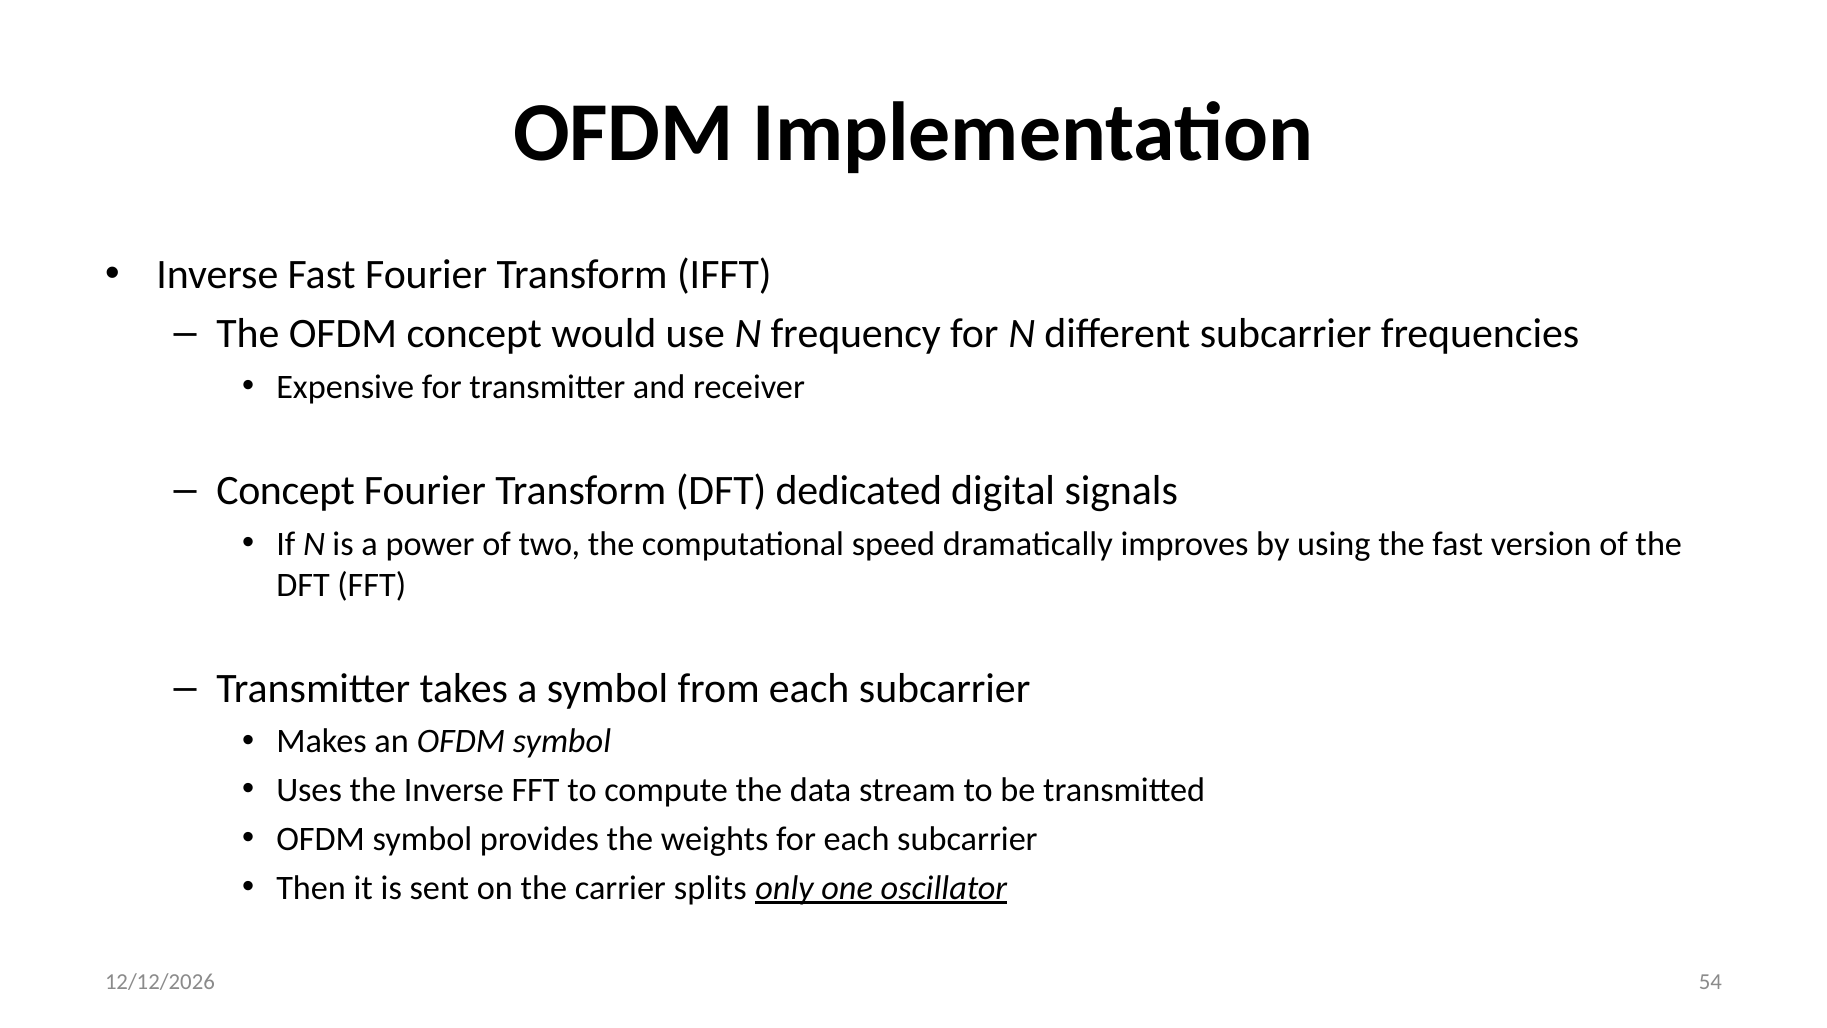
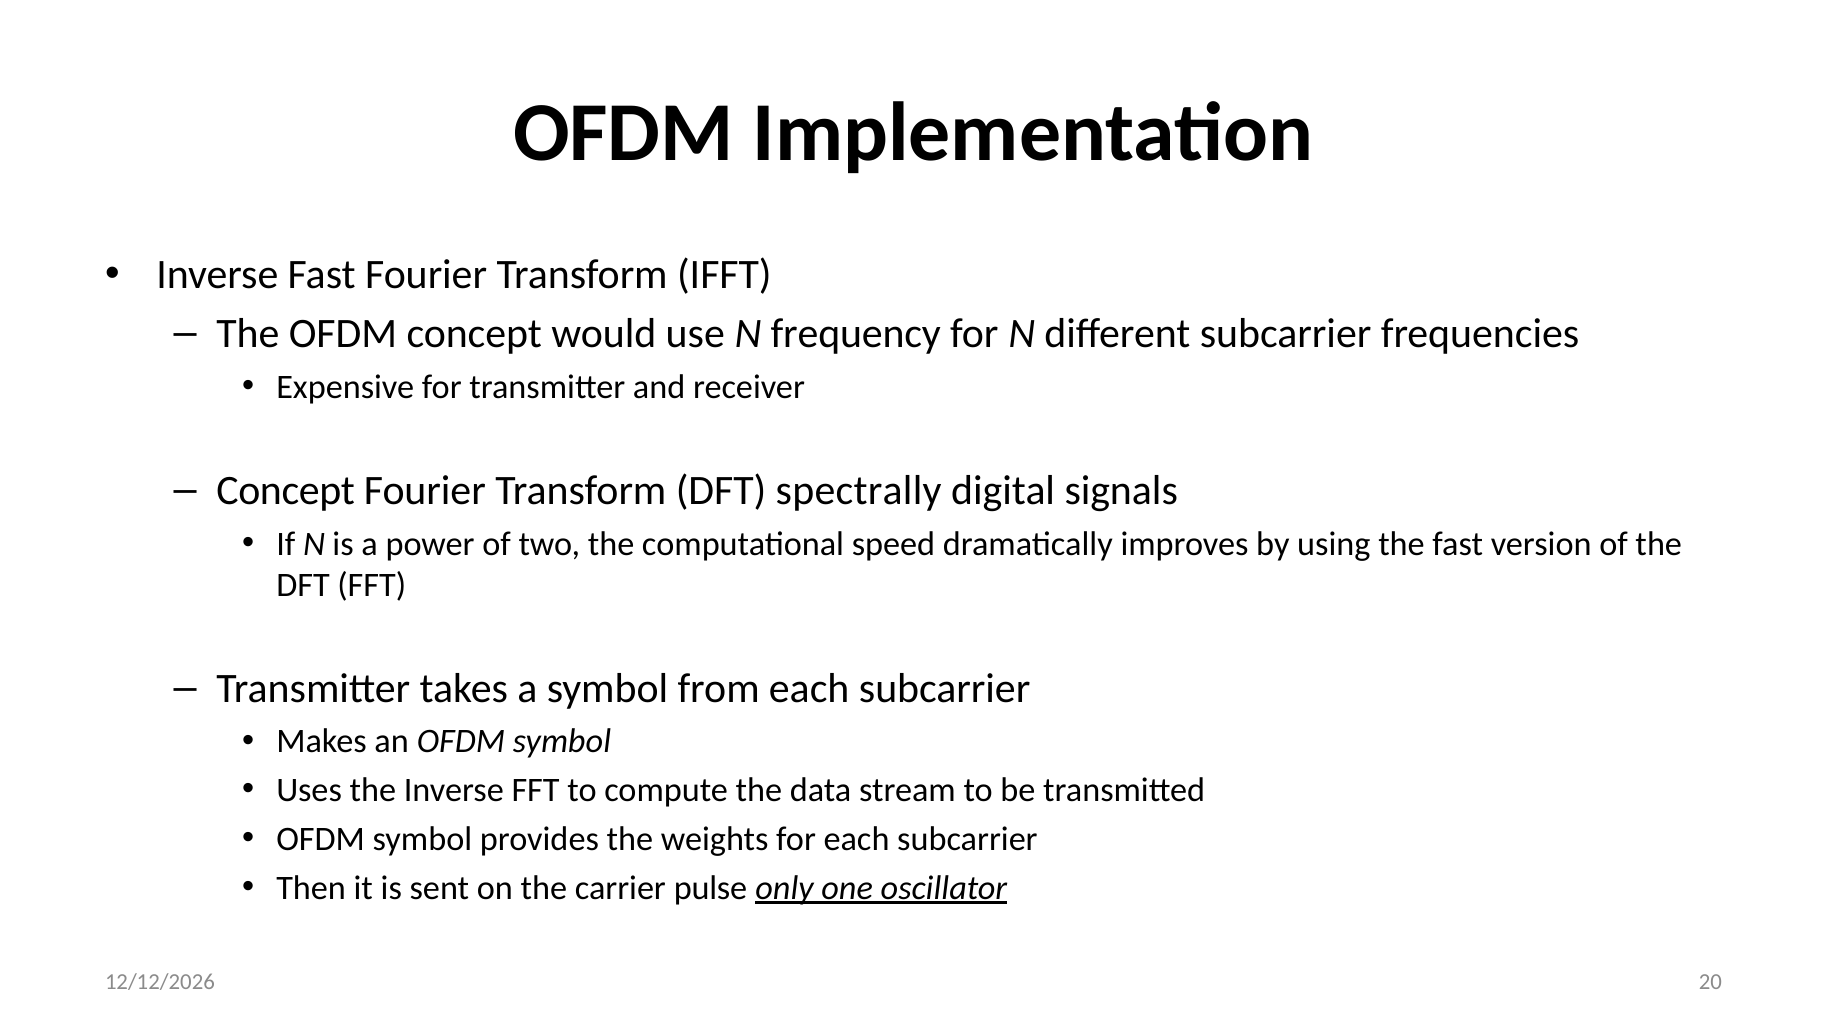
dedicated: dedicated -> spectrally
splits: splits -> pulse
54: 54 -> 20
